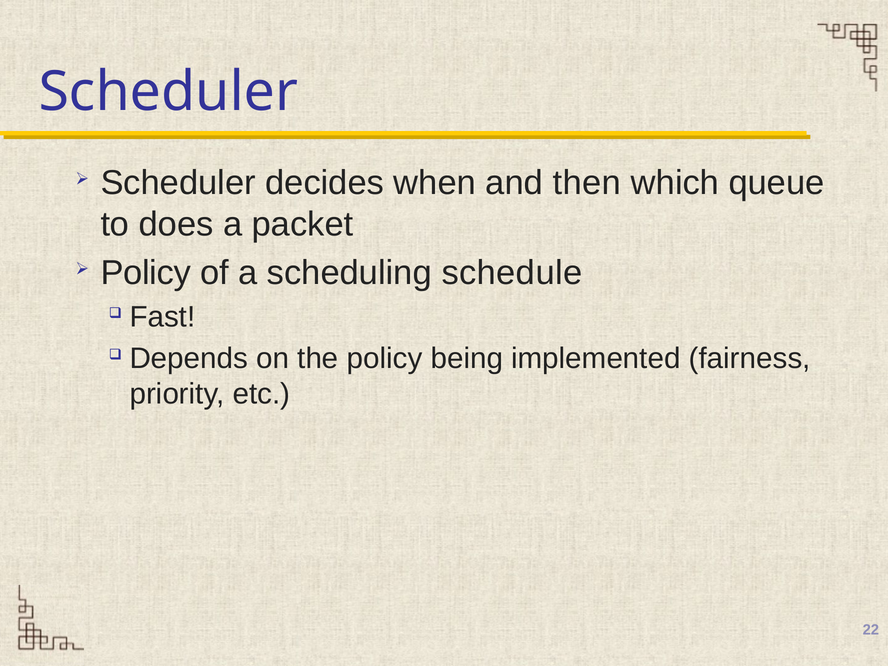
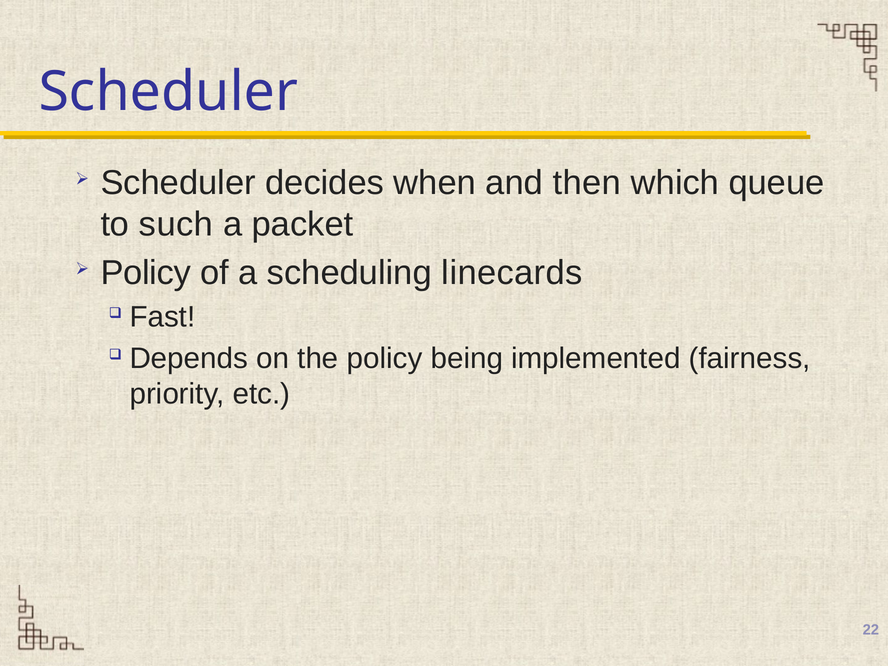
does: does -> such
schedule: schedule -> linecards
